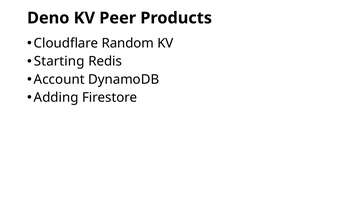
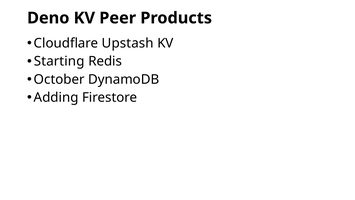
Random: Random -> Upstash
Account: Account -> October
